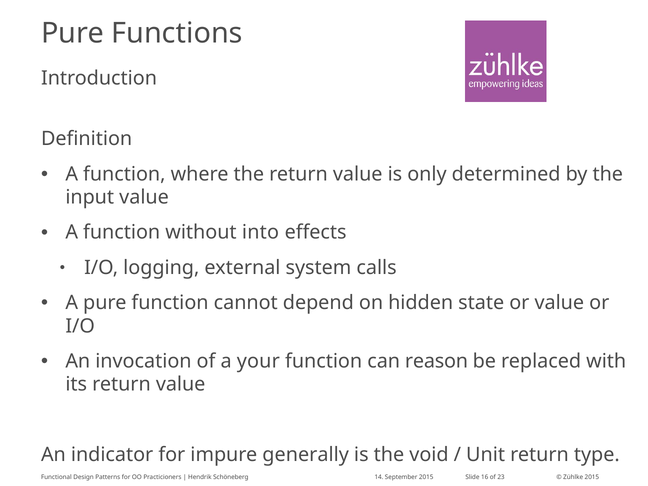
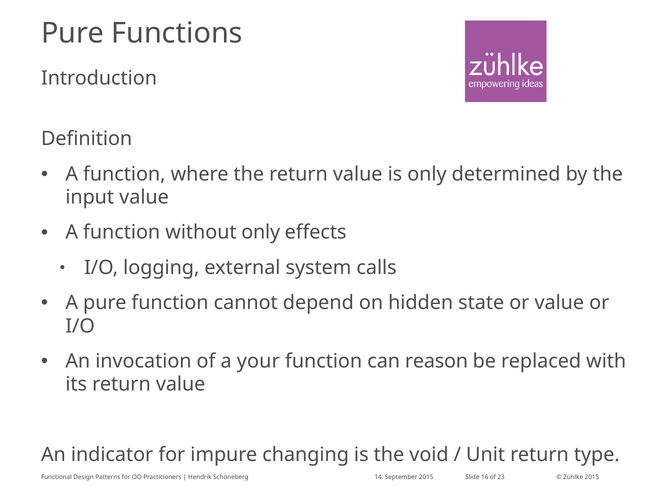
without into: into -> only
generally: generally -> changing
